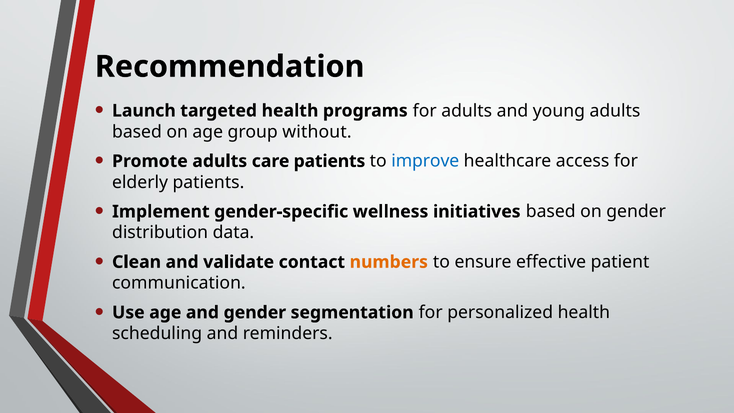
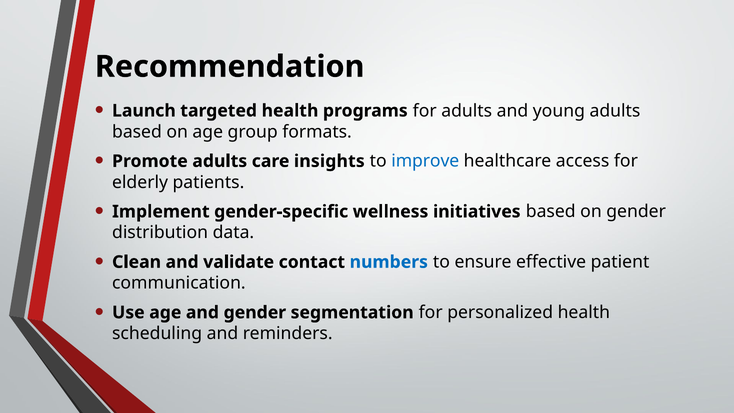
without: without -> formats
care patients: patients -> insights
numbers colour: orange -> blue
